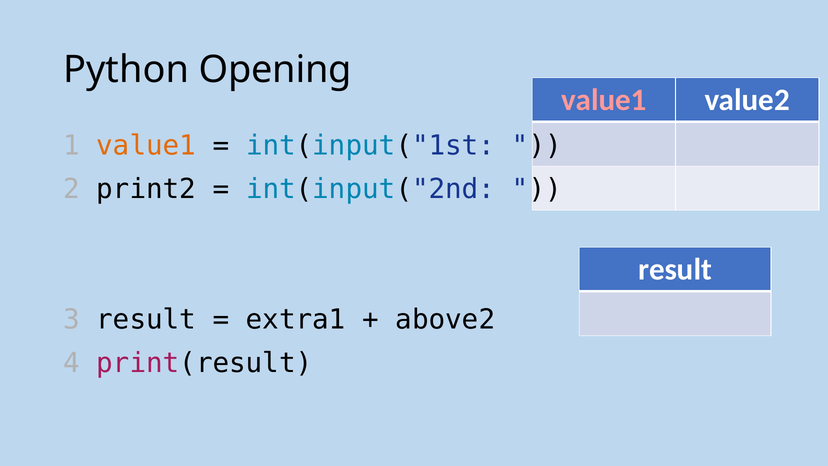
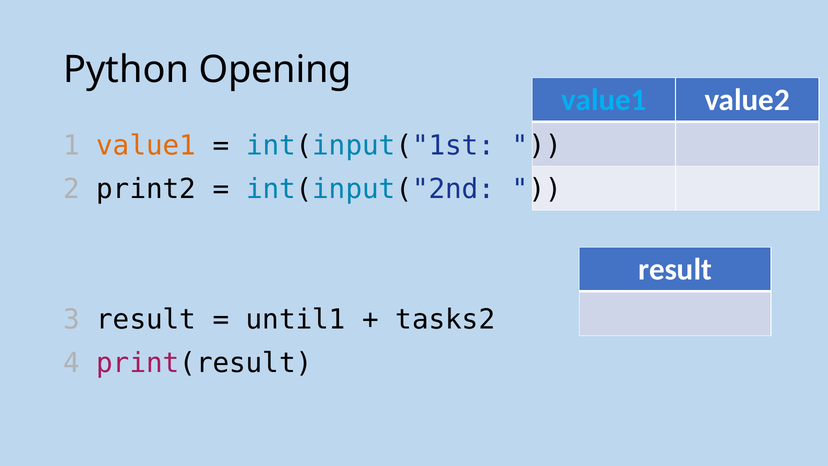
value1 at (604, 100) colour: pink -> light blue
extra1: extra1 -> until1
above2: above2 -> tasks2
